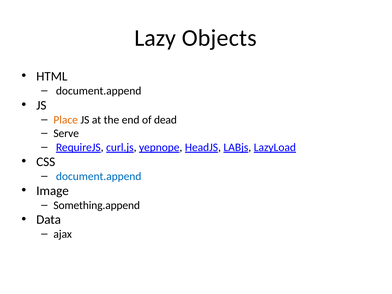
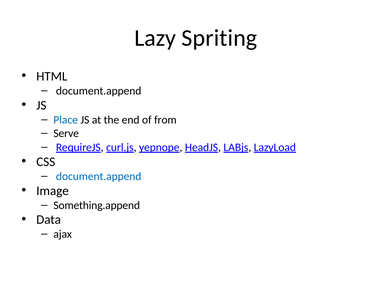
Objects: Objects -> Spriting
Place colour: orange -> blue
dead: dead -> from
